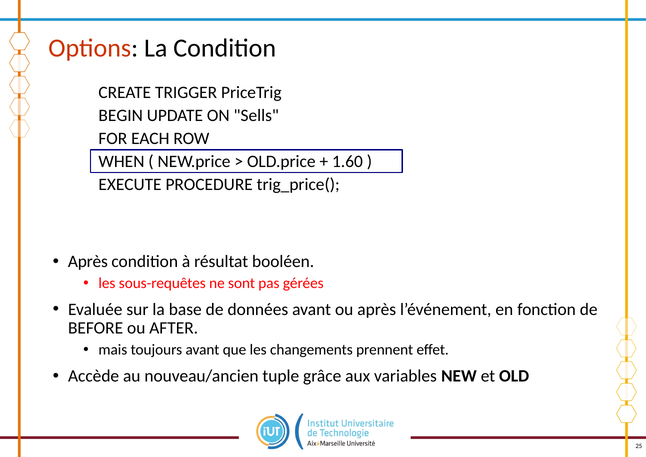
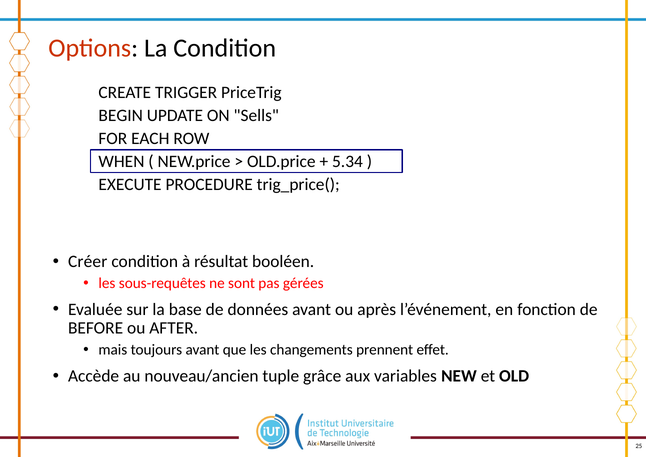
1.60: 1.60 -> 5.34
Après at (88, 261): Après -> Créer
